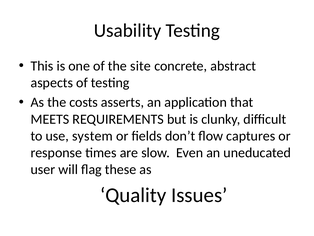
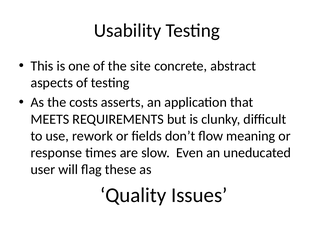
system: system -> rework
captures: captures -> meaning
